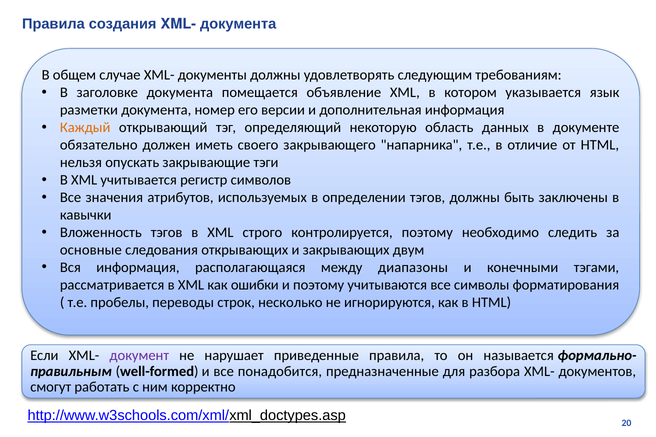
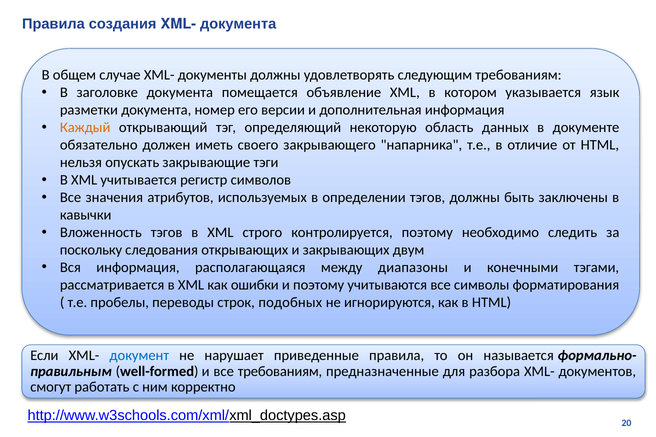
основные: основные -> поскольку
несколько: несколько -> подобных
документ colour: purple -> blue
все понадобится: понадобится -> требованиям
